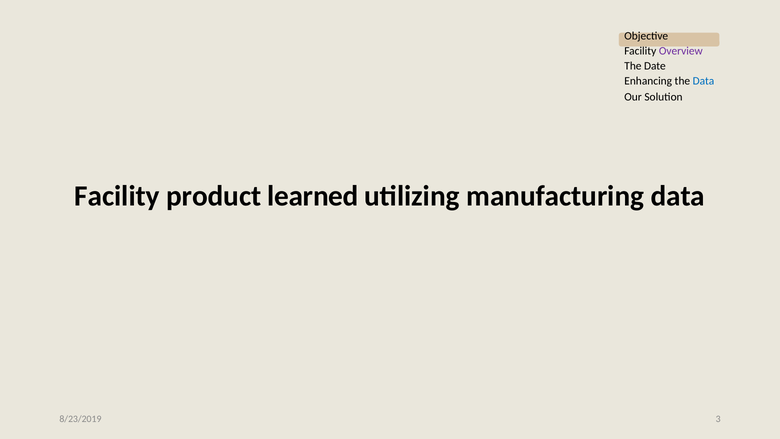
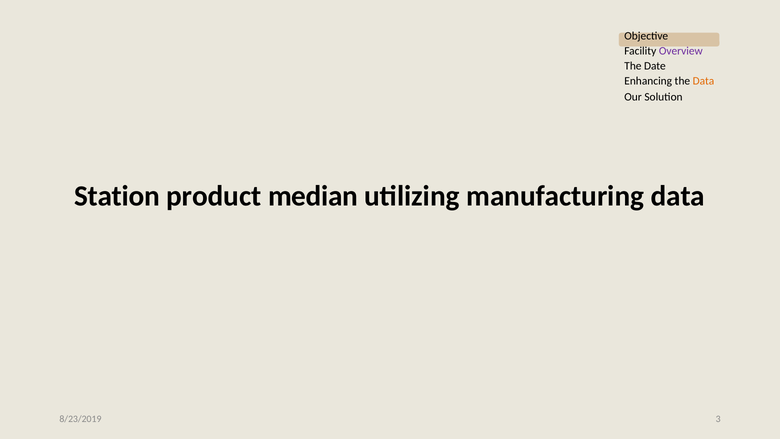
Data at (703, 81) colour: blue -> orange
Facility at (117, 196): Facility -> Station
learned: learned -> median
